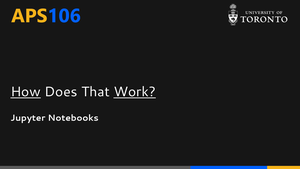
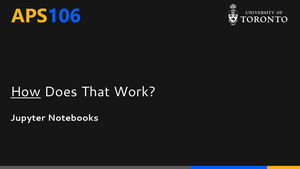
Work underline: present -> none
